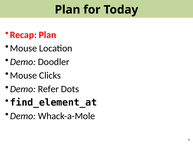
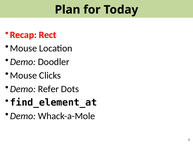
Recap Plan: Plan -> Rect
